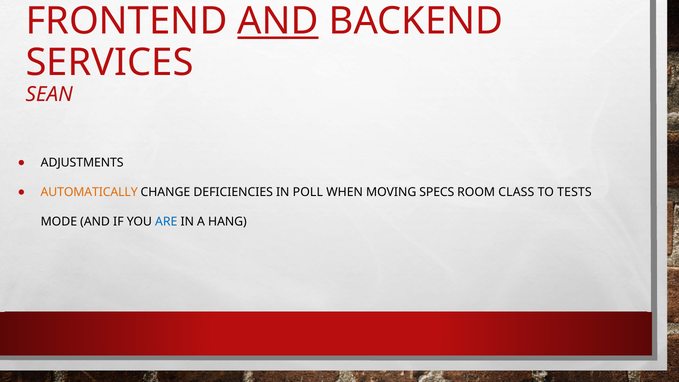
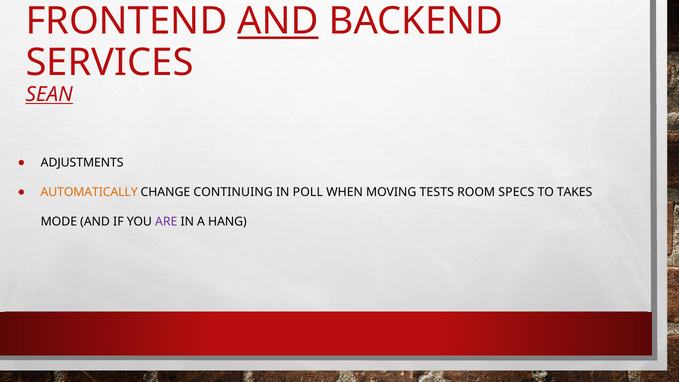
SEAN underline: none -> present
DEFICIENCIES: DEFICIENCIES -> CONTINUING
SPECS: SPECS -> TESTS
CLASS: CLASS -> SPECS
TESTS: TESTS -> TAKES
ARE colour: blue -> purple
